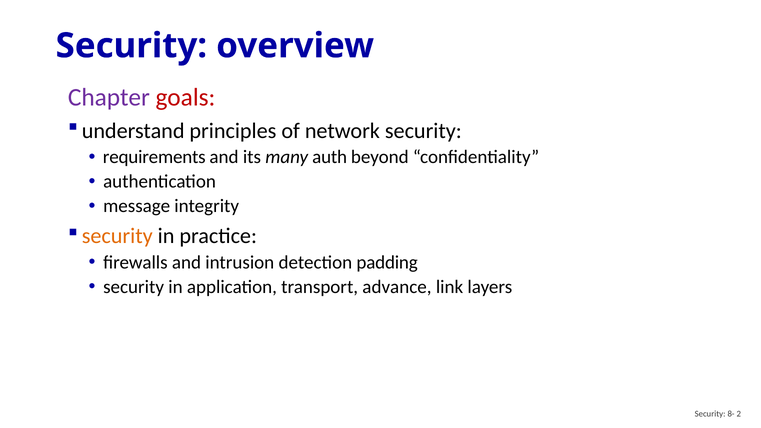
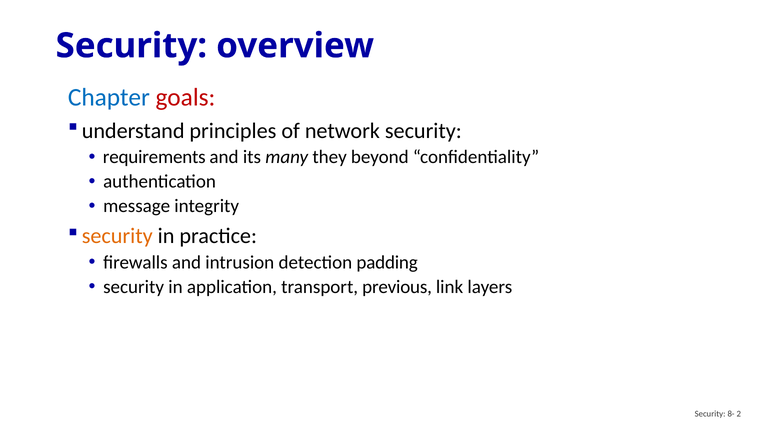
Chapter colour: purple -> blue
auth: auth -> they
advance: advance -> previous
